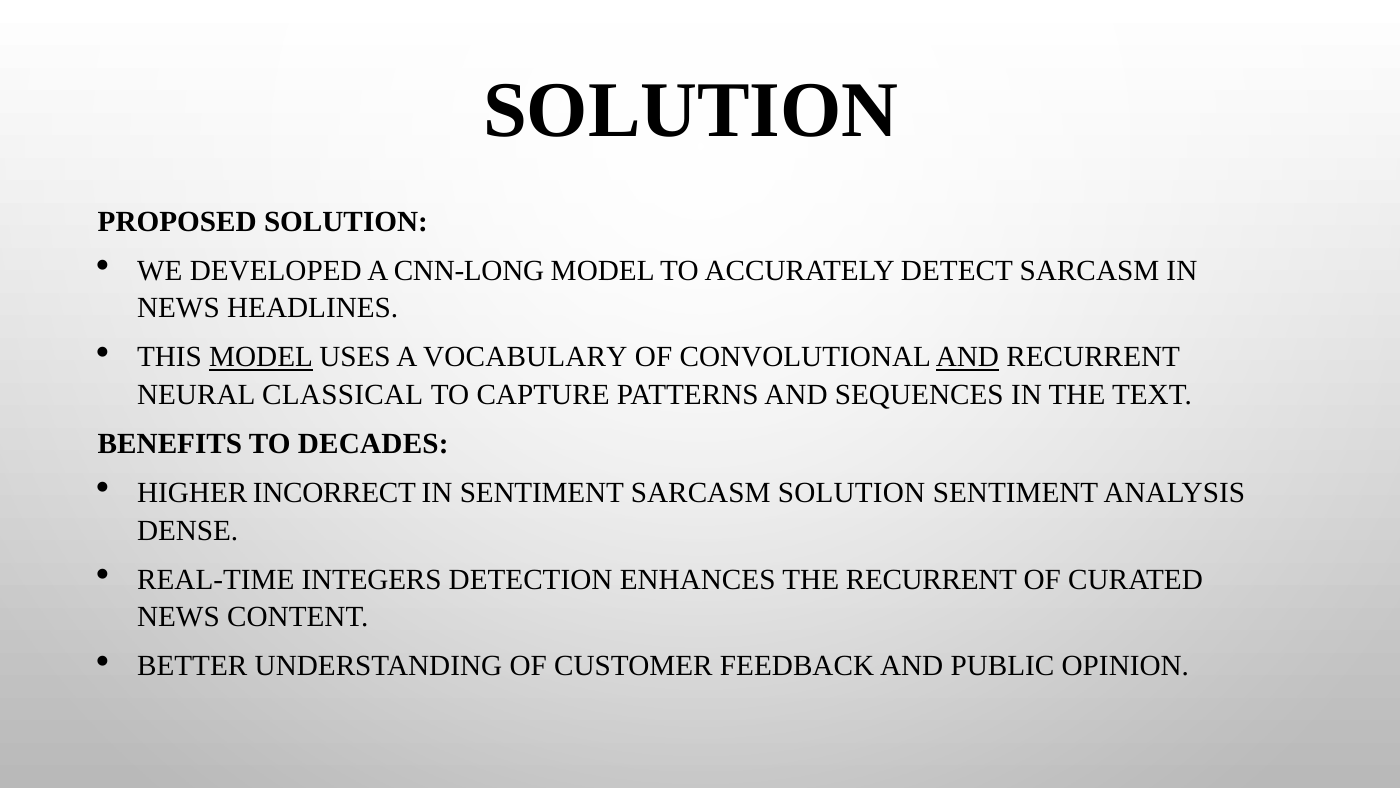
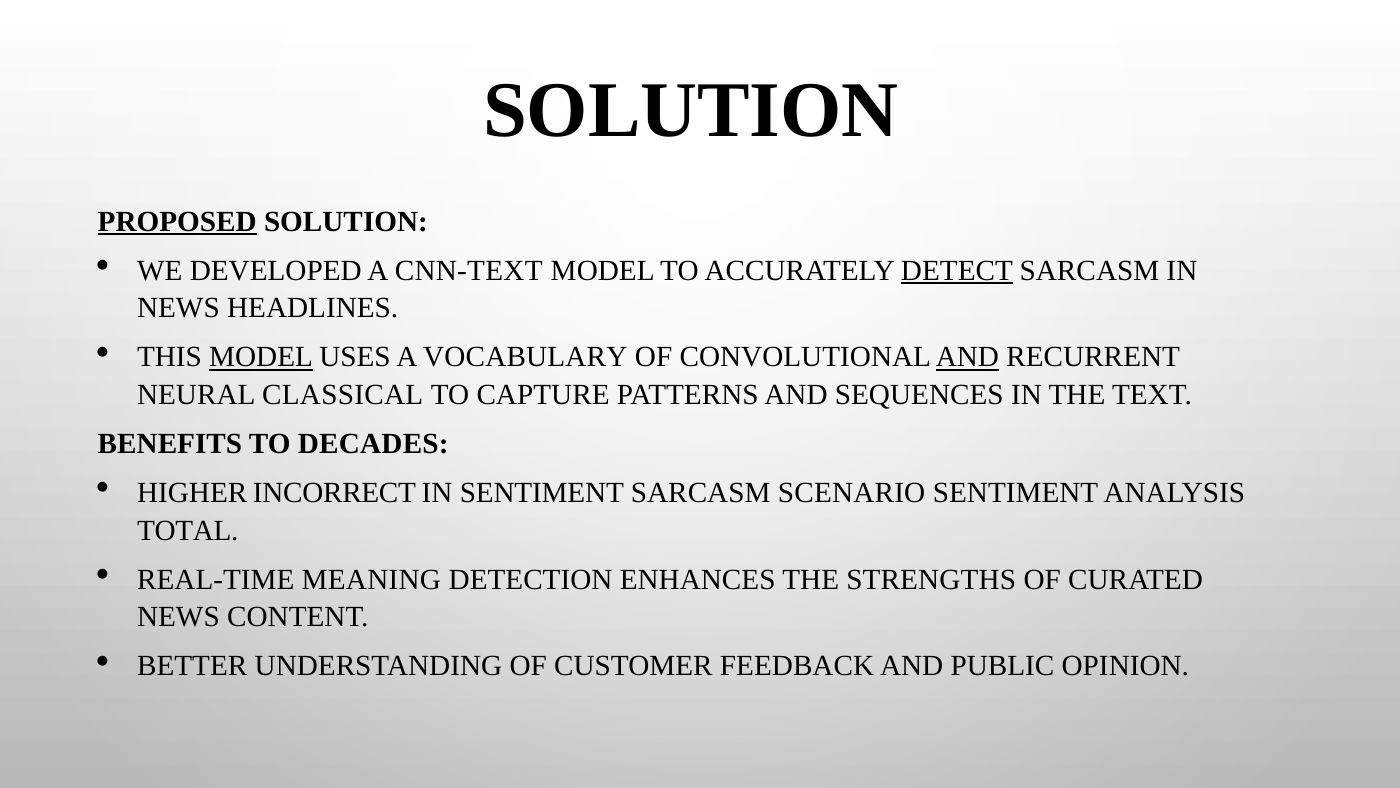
PROPOSED underline: none -> present
CNN-LONG: CNN-LONG -> CNN-TEXT
DETECT underline: none -> present
SARCASM SOLUTION: SOLUTION -> SCENARIO
DENSE: DENSE -> TOTAL
INTEGERS: INTEGERS -> MEANING
THE RECURRENT: RECURRENT -> STRENGTHS
